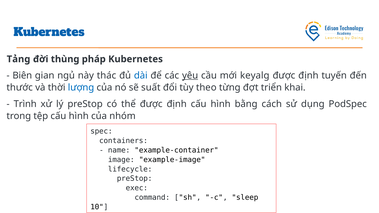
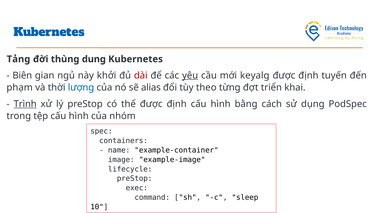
pháp: pháp -> dung
thác: thác -> khởi
dài colour: blue -> red
thước: thước -> phạm
suất: suất -> alias
Trình underline: none -> present
